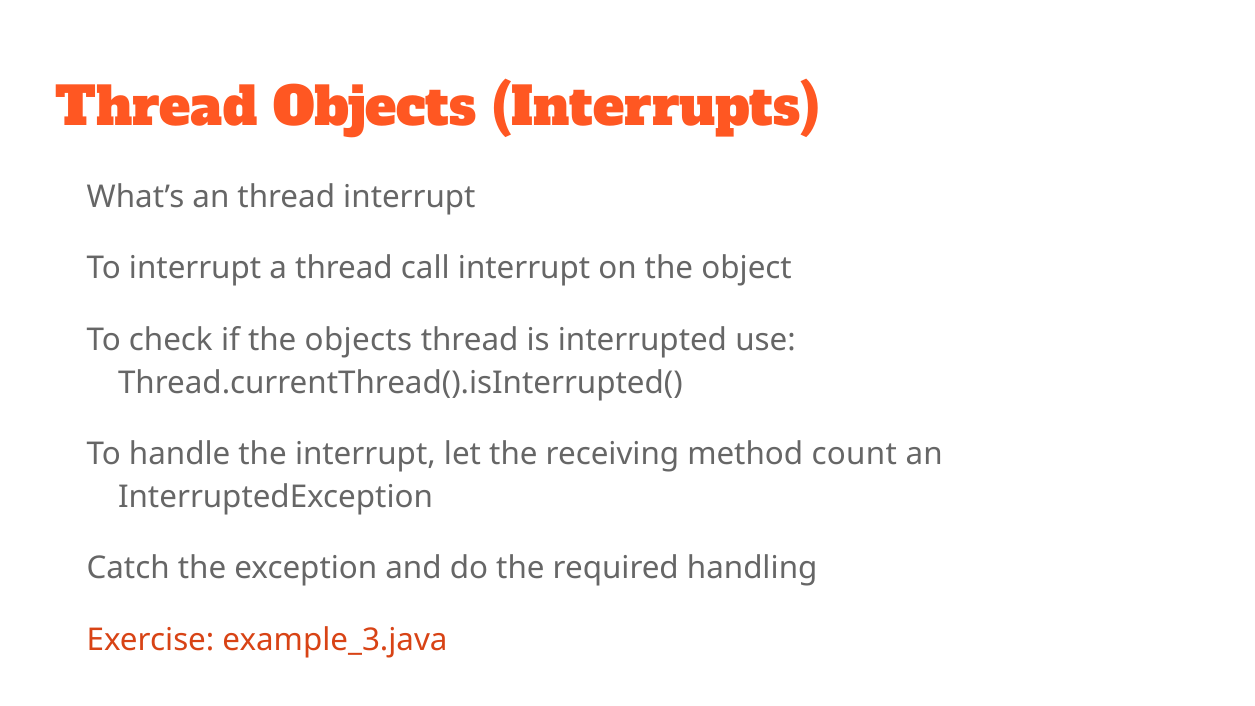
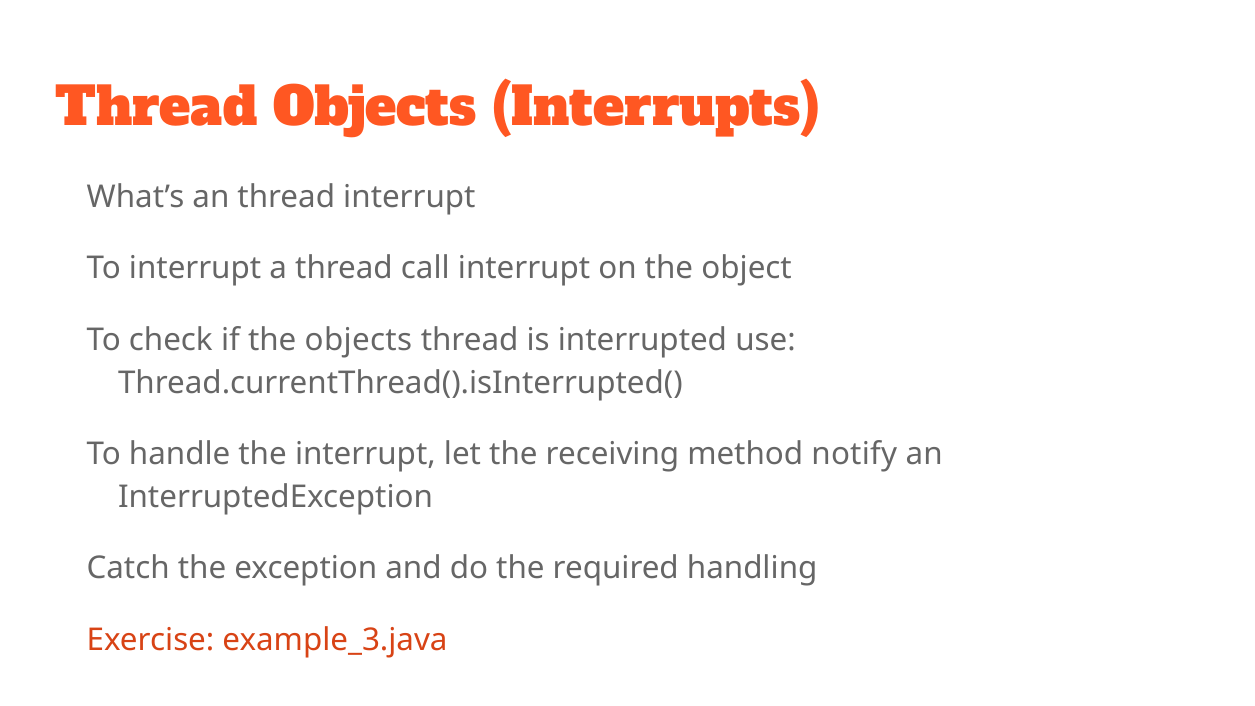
count: count -> notify
